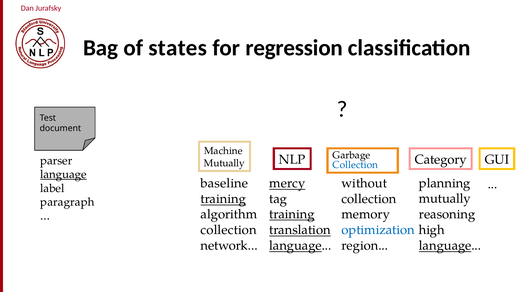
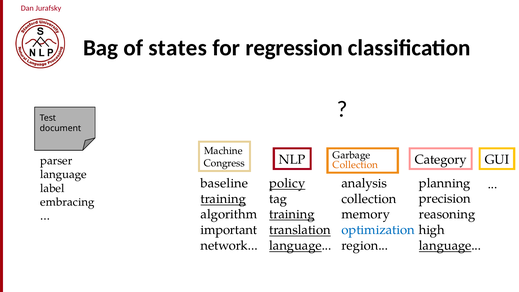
Mutually at (224, 163): Mutually -> Congress
Collection at (355, 165) colour: blue -> orange
language at (64, 174) underline: present -> none
mercy: mercy -> policy
without: without -> analysis
mutually at (445, 199): mutually -> precision
paragraph: paragraph -> embracing
collection at (229, 230): collection -> important
